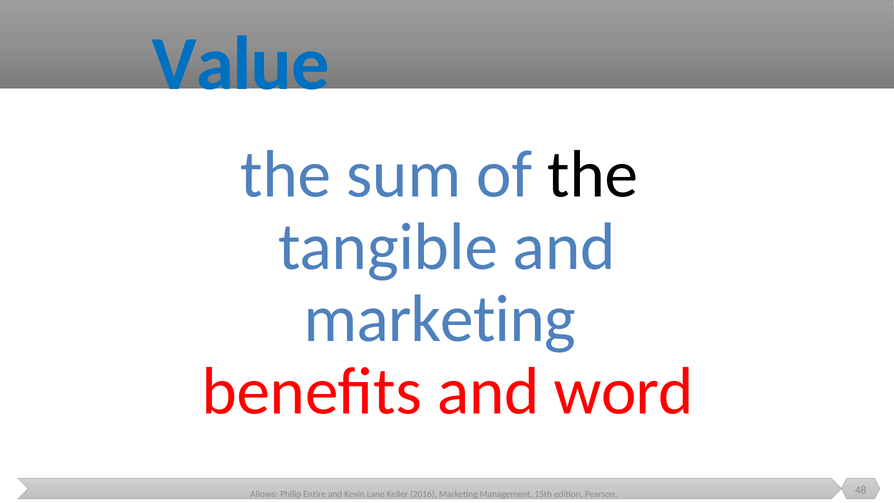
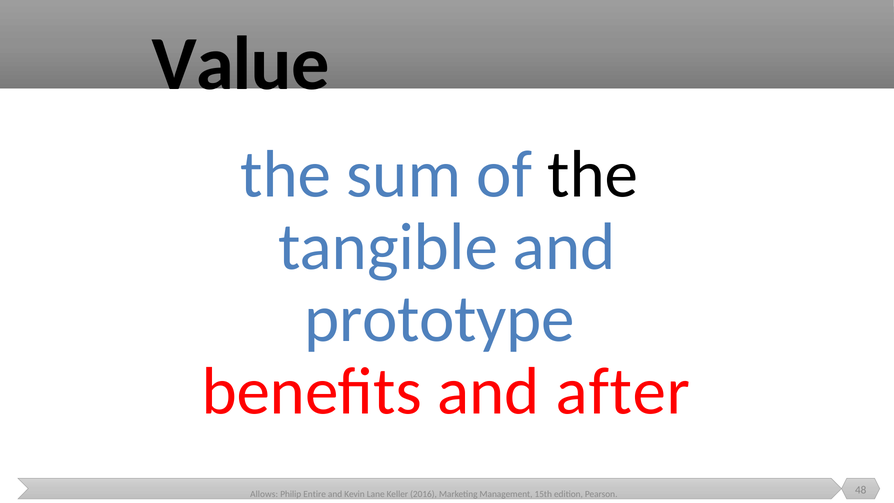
Value colour: blue -> black
marketing at (440, 319): marketing -> prototype
word: word -> after
